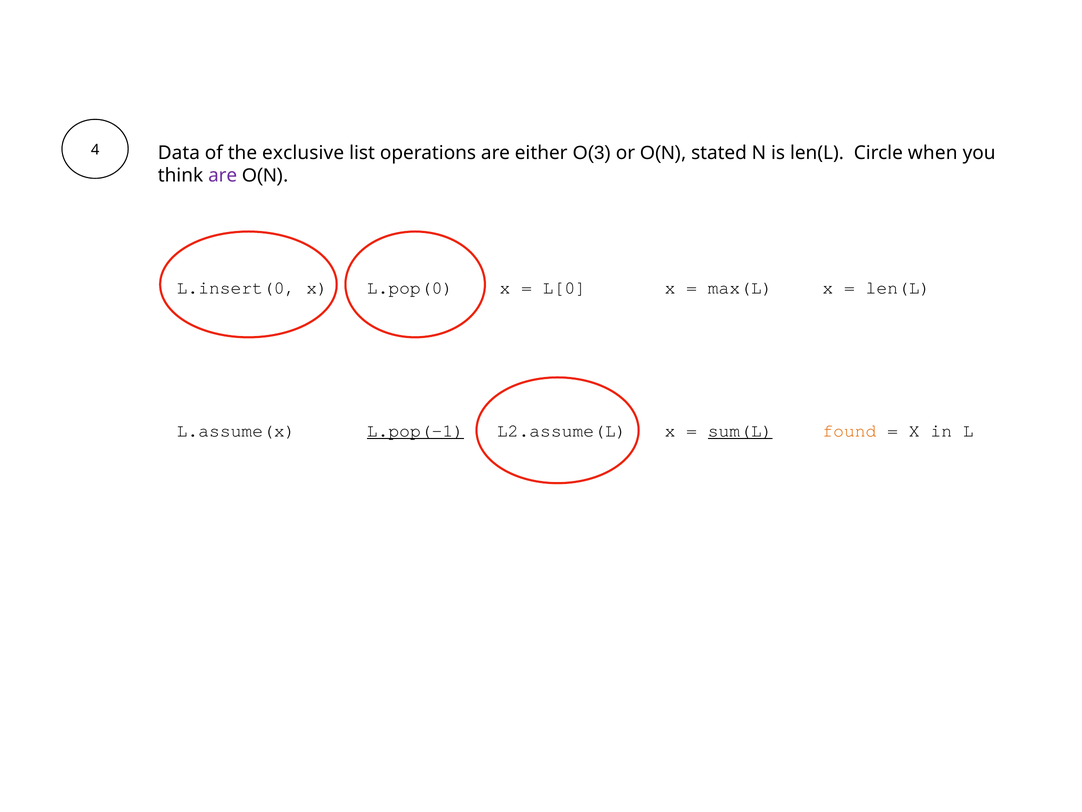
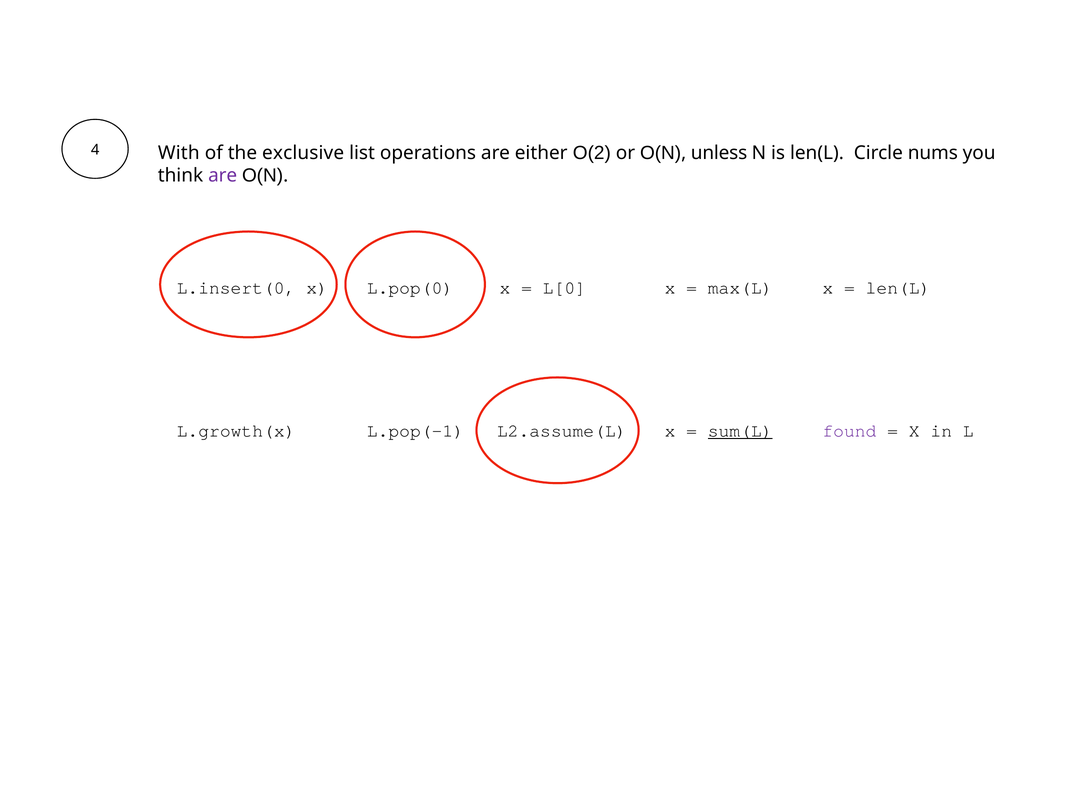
Data: Data -> With
O(3: O(3 -> O(2
stated: stated -> unless
when: when -> nums
L.assume(x: L.assume(x -> L.growth(x
L.pop(-1 underline: present -> none
found colour: orange -> purple
